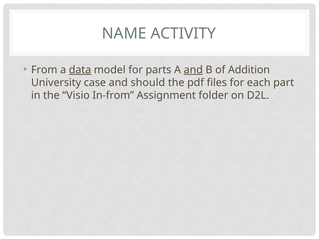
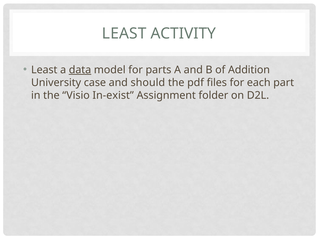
NAME at (124, 33): NAME -> LEAST
From at (44, 70): From -> Least
and at (193, 70) underline: present -> none
In-from: In-from -> In-exist
